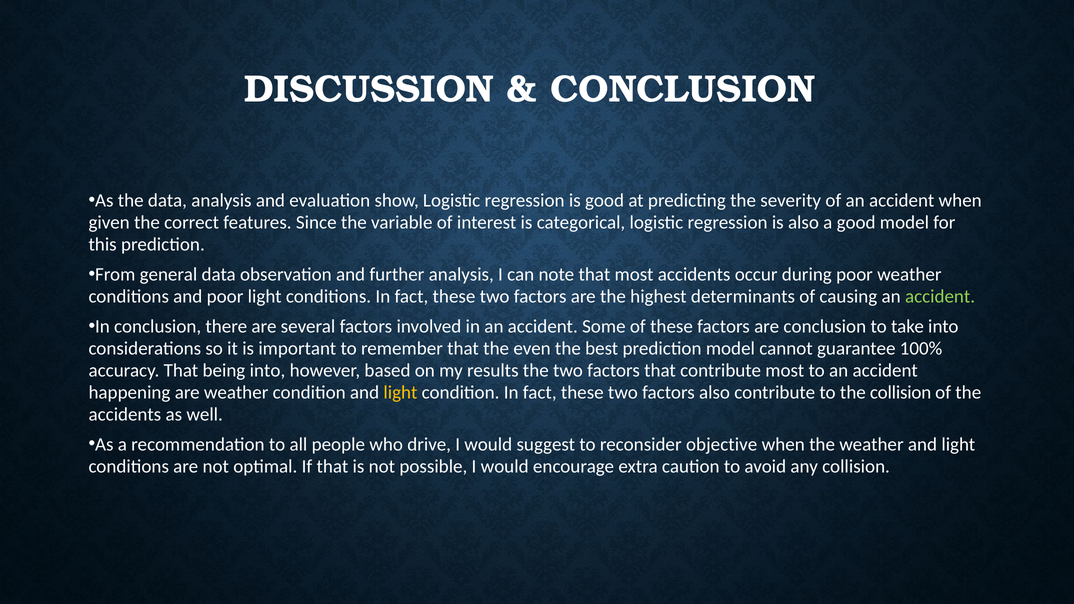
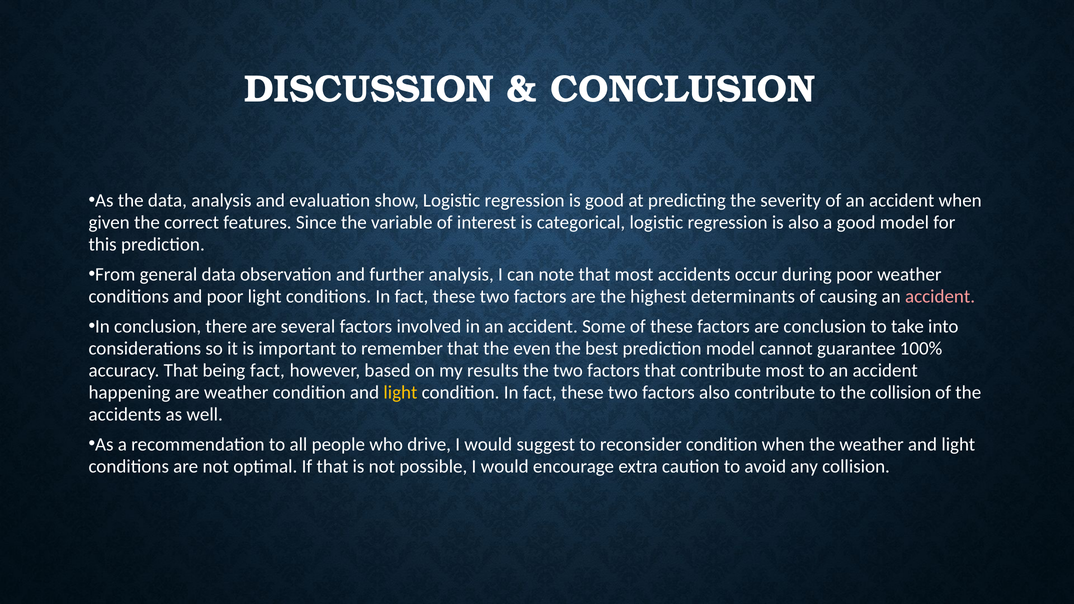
accident at (940, 296) colour: light green -> pink
being into: into -> fact
reconsider objective: objective -> condition
